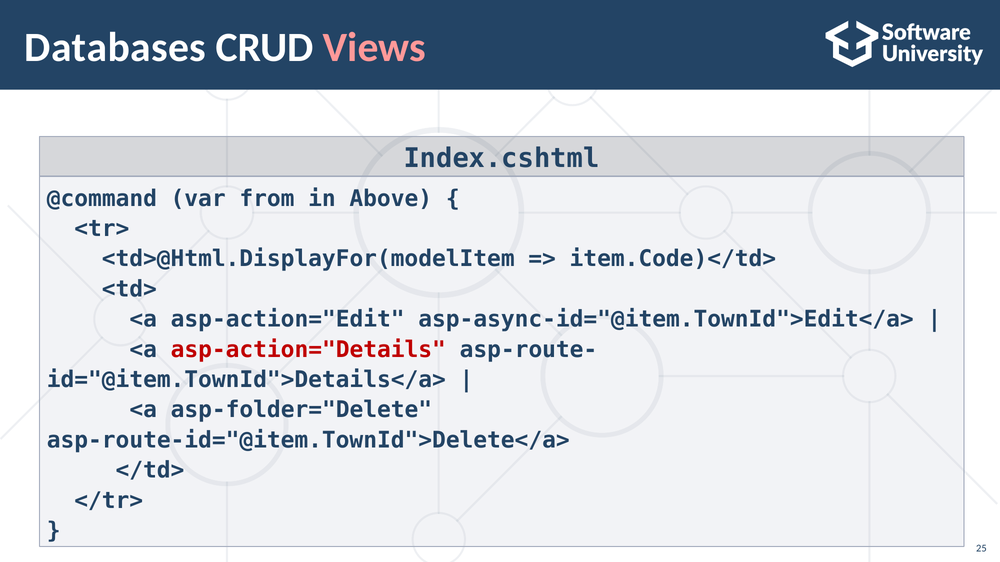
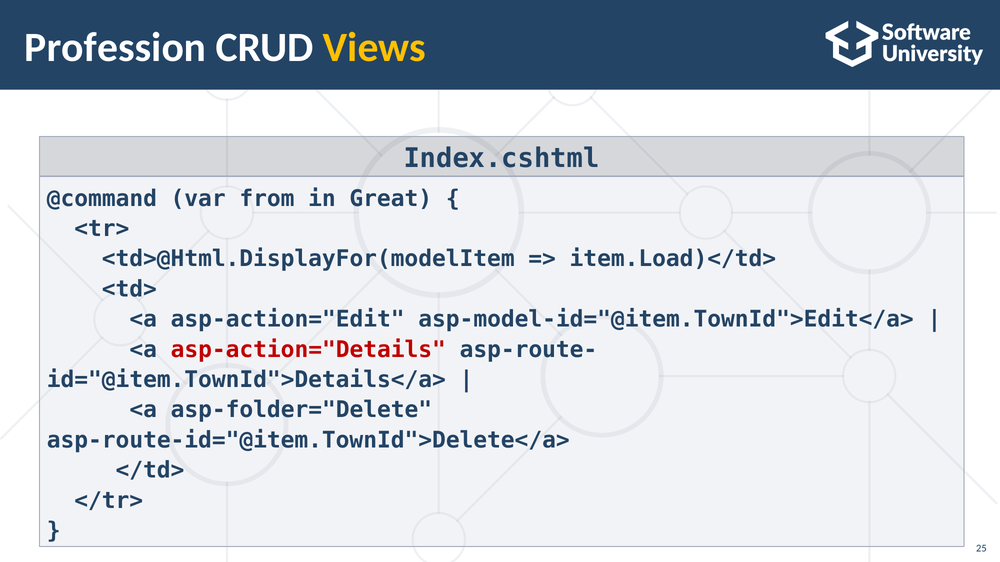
Databases: Databases -> Profession
Views colour: pink -> yellow
Above: Above -> Great
item.Code)</td>: item.Code)</td> -> item.Load)</td>
asp-async-id="@item.TownId">Edit</a>: asp-async-id="@item.TownId">Edit</a> -> asp-model-id="@item.TownId">Edit</a>
